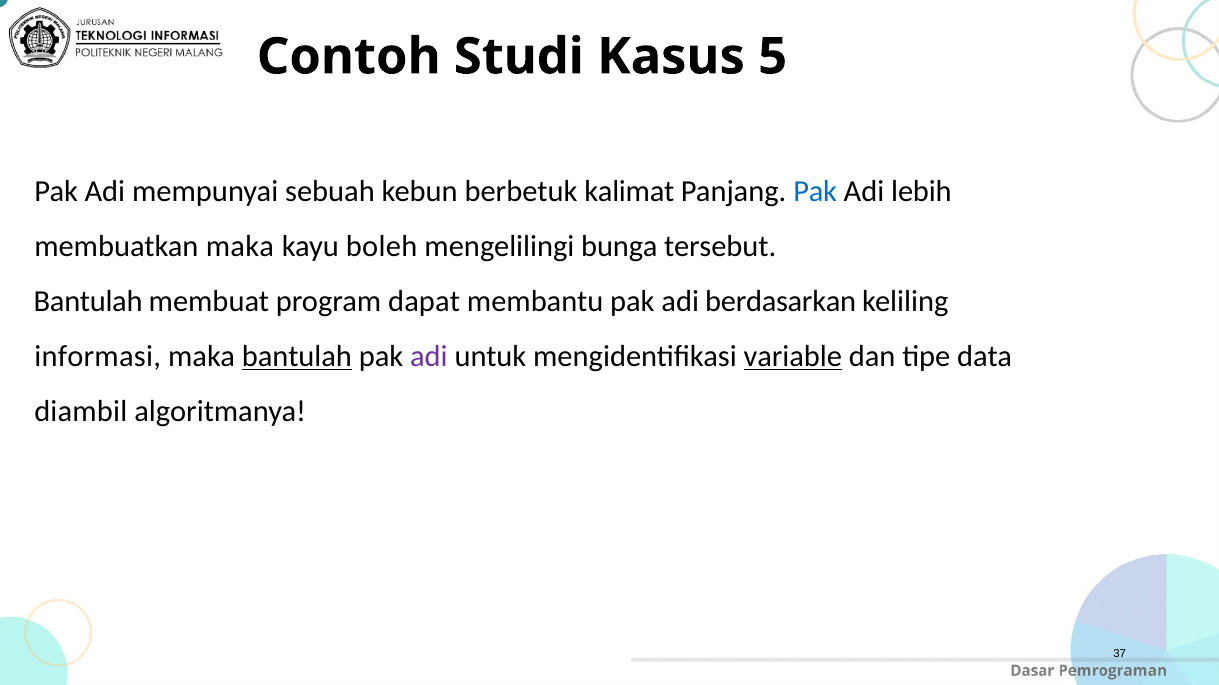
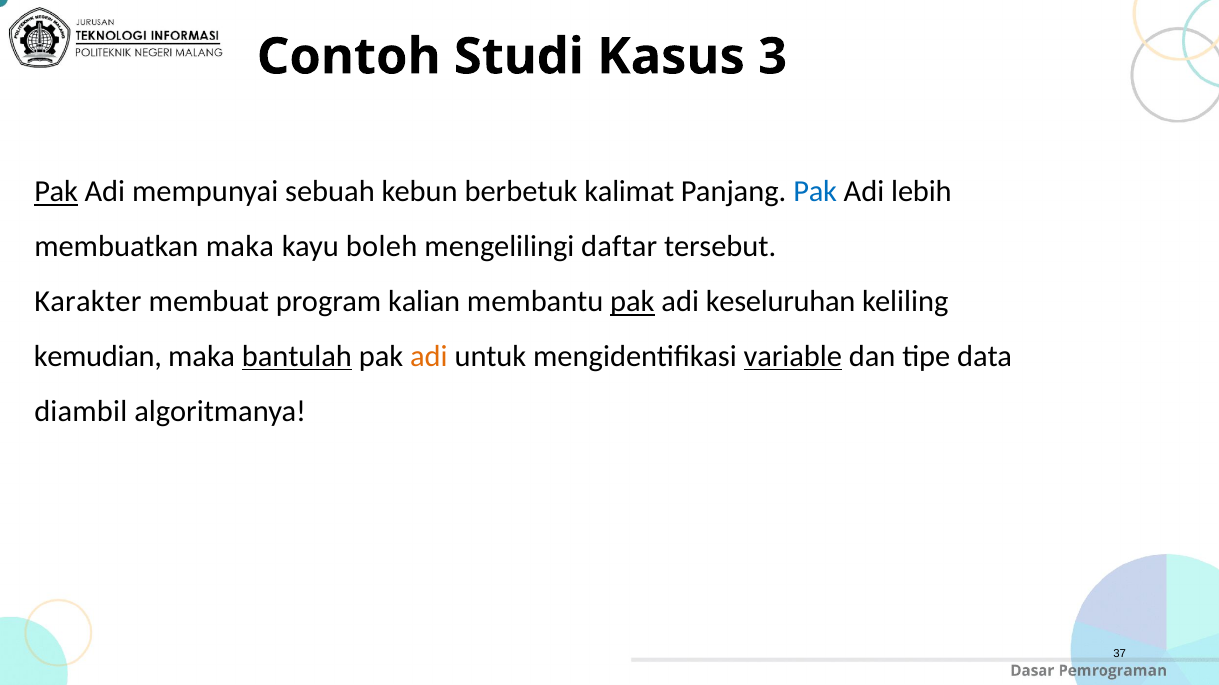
5: 5 -> 3
Pak at (56, 192) underline: none -> present
bunga: bunga -> daftar
Bantulah at (88, 302): Bantulah -> Karakter
dapat: dapat -> kalian
pak at (632, 302) underline: none -> present
berdasarkan: berdasarkan -> keseluruhan
informasi: informasi -> kemudian
adi at (429, 357) colour: purple -> orange
